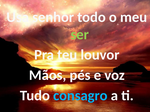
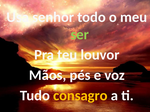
consagro colour: light blue -> yellow
